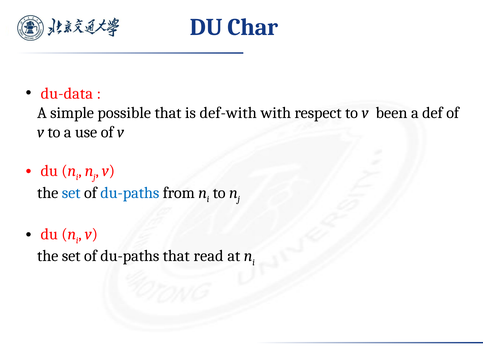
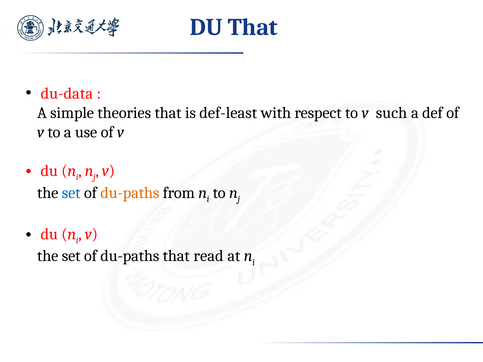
DU Char: Char -> That
possible: possible -> theories
def-with: def-with -> def-least
been: been -> such
du-paths at (130, 193) colour: blue -> orange
